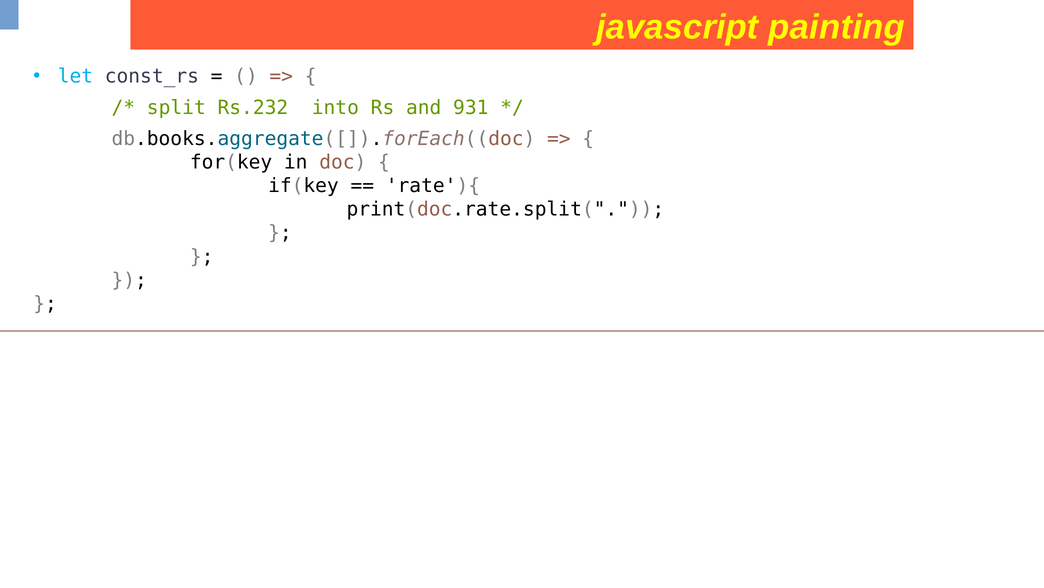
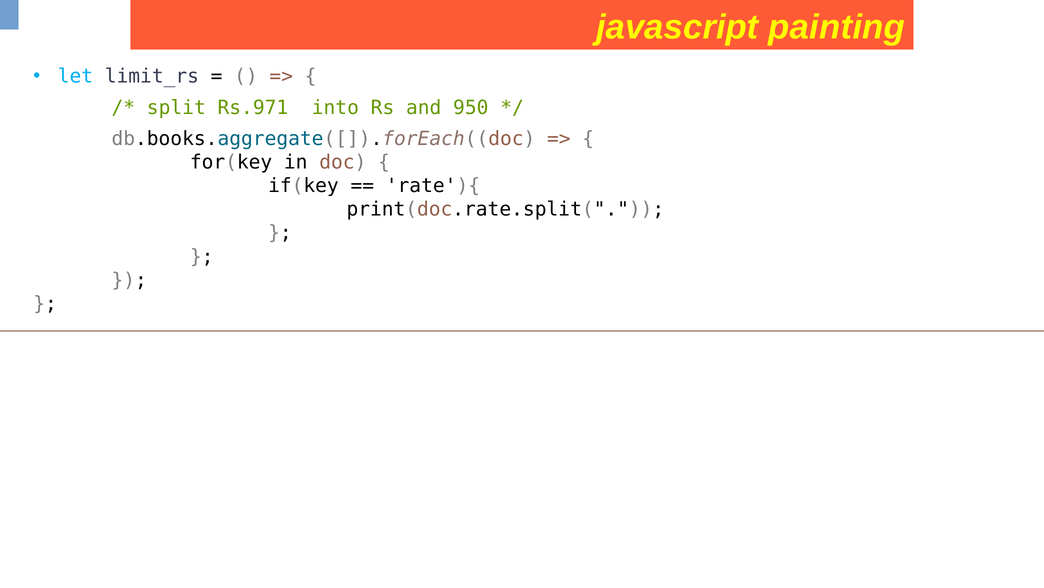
const_rs: const_rs -> limit_rs
Rs.232: Rs.232 -> Rs.971
931: 931 -> 950
